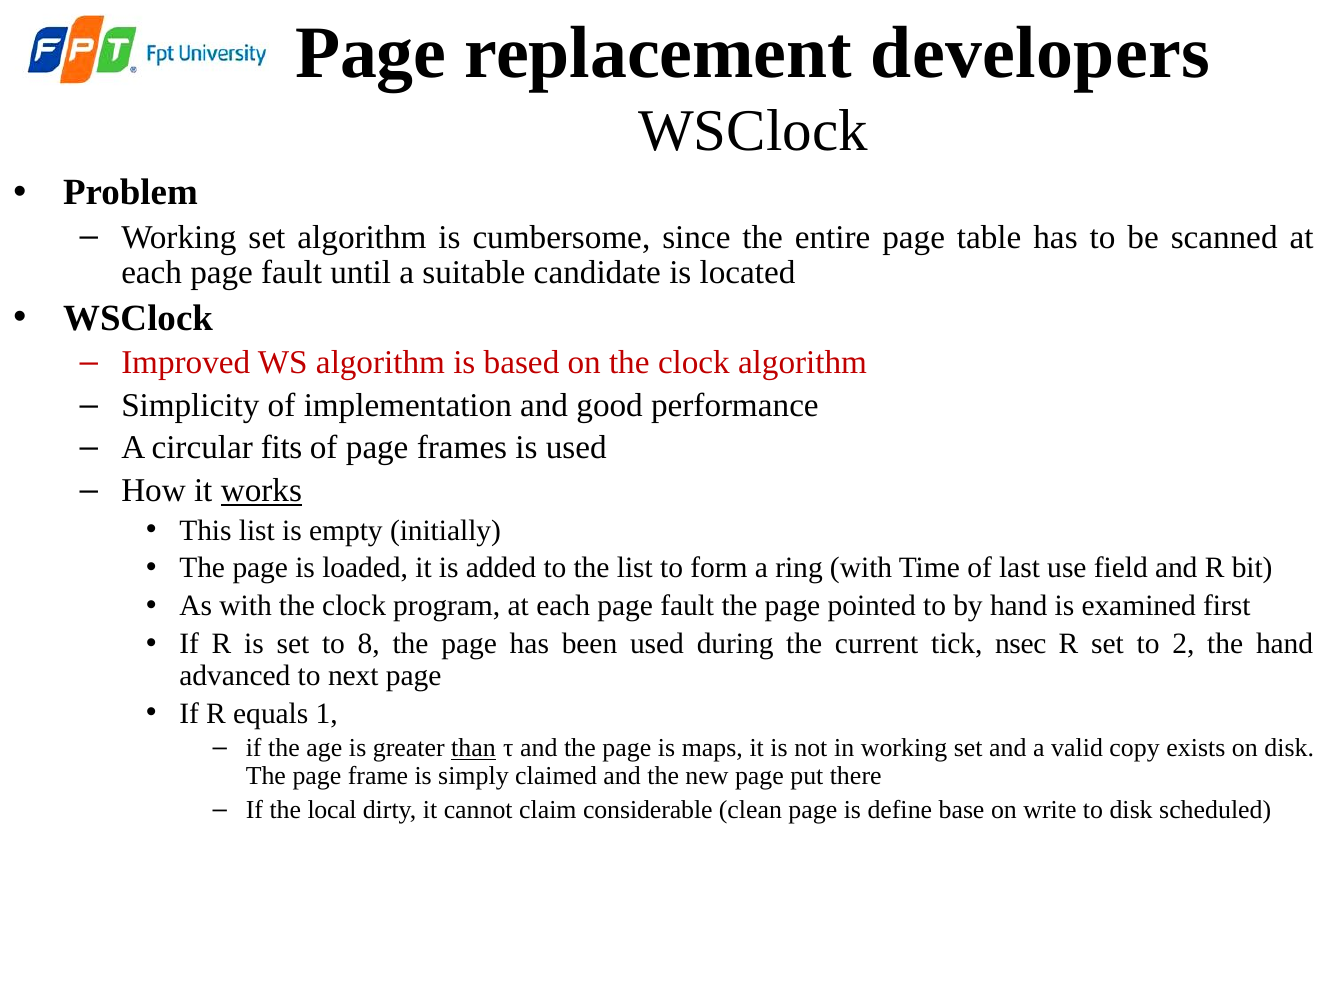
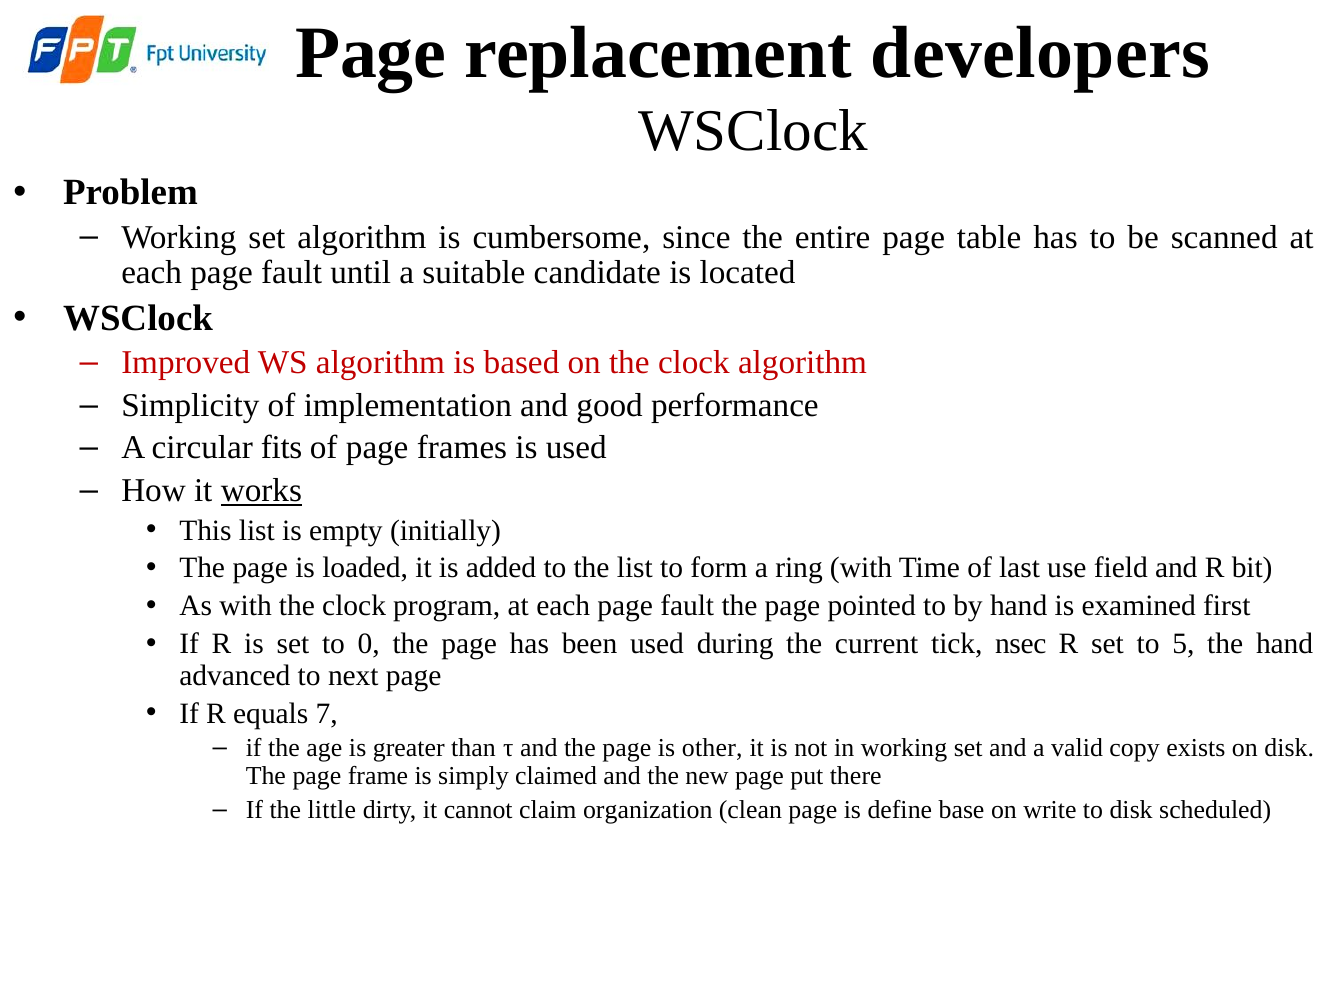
8: 8 -> 0
2: 2 -> 5
1: 1 -> 7
than underline: present -> none
maps: maps -> other
local: local -> little
considerable: considerable -> organization
